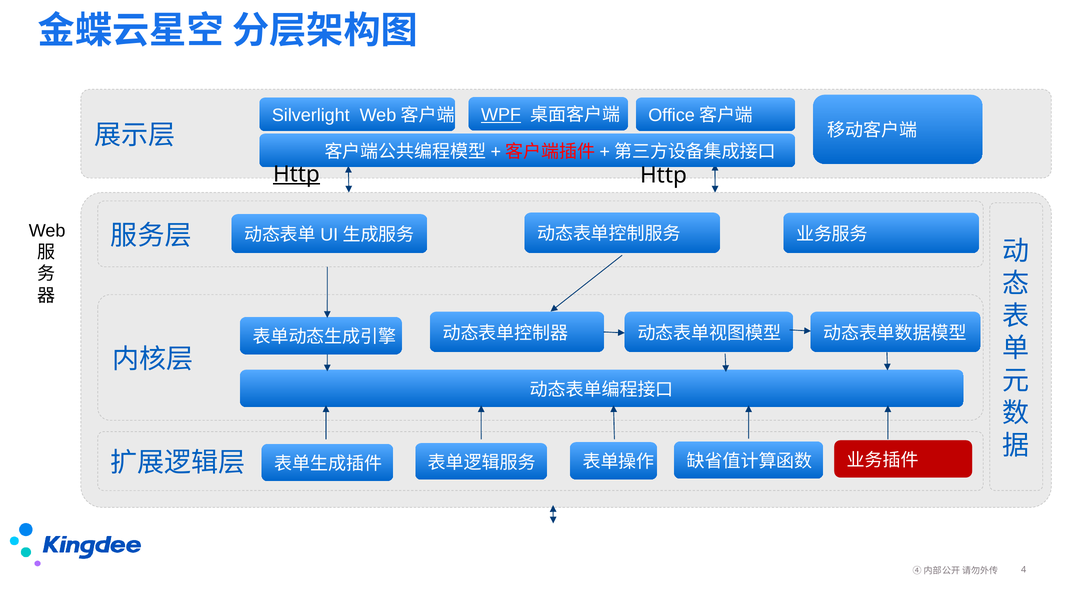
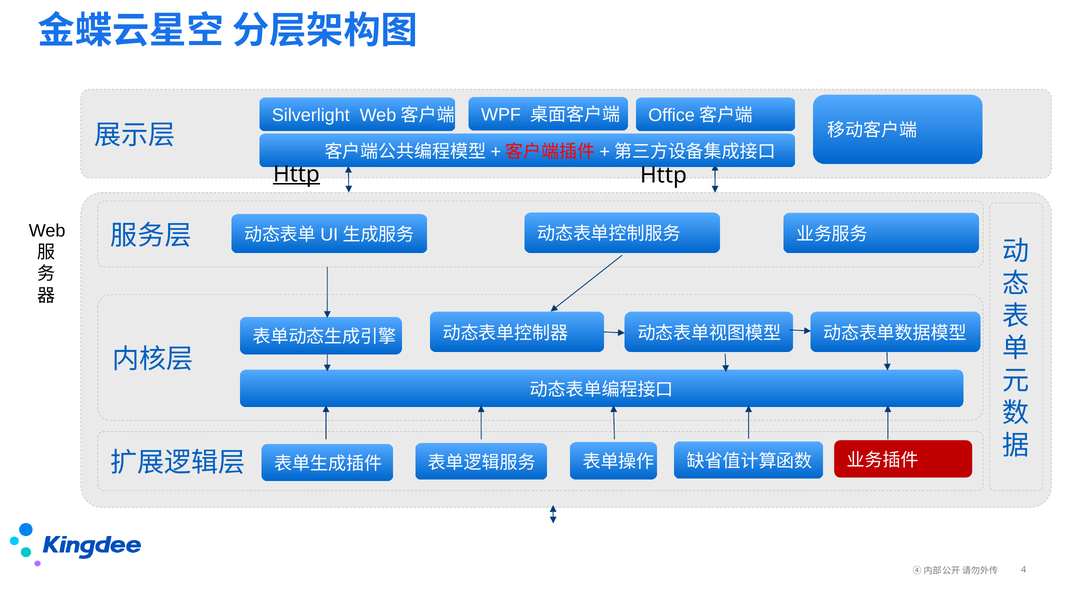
WPF underline: present -> none
